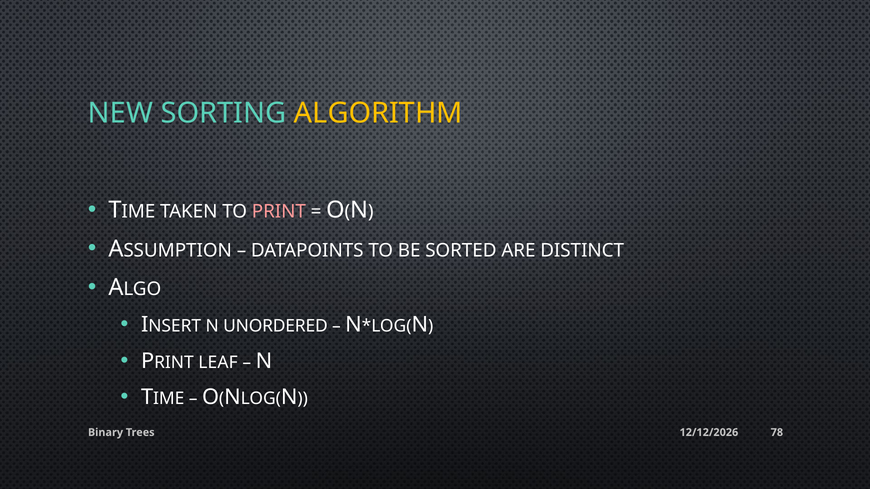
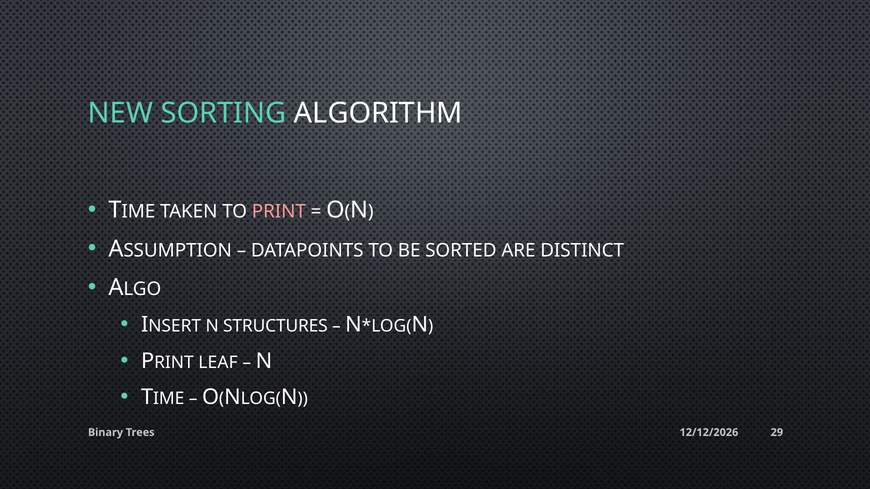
ALGORITHM colour: yellow -> white
UNORDERED: UNORDERED -> STRUCTURES
78: 78 -> 29
